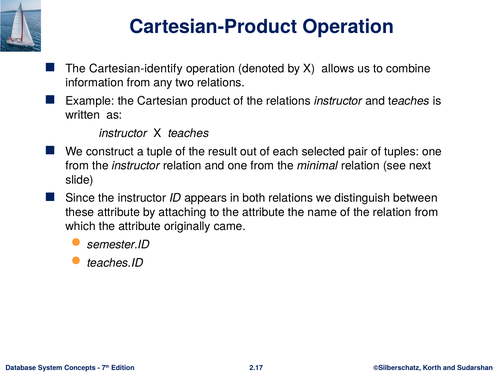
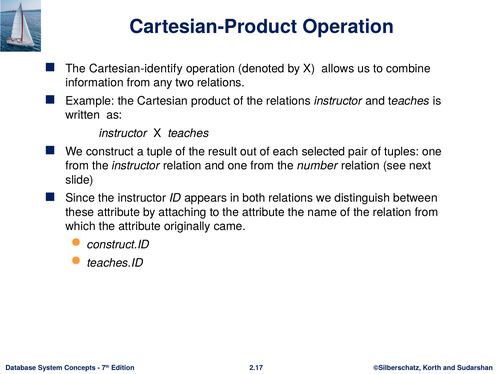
minimal: minimal -> number
semester.ID: semester.ID -> construct.ID
